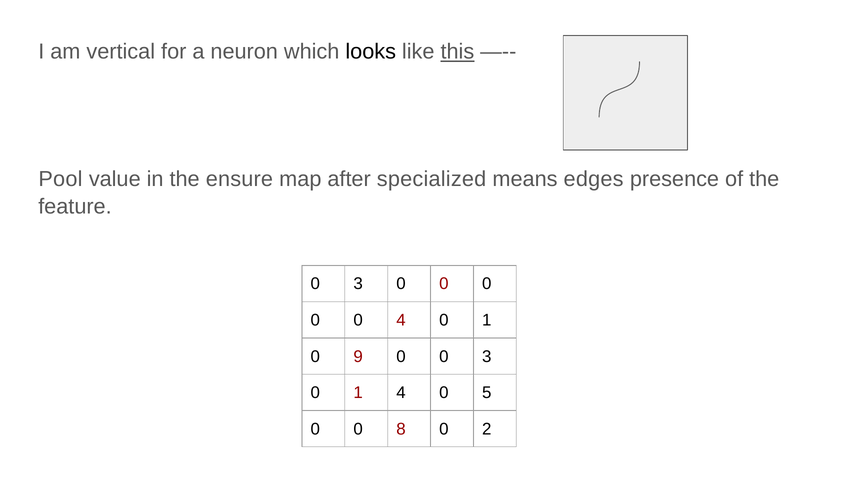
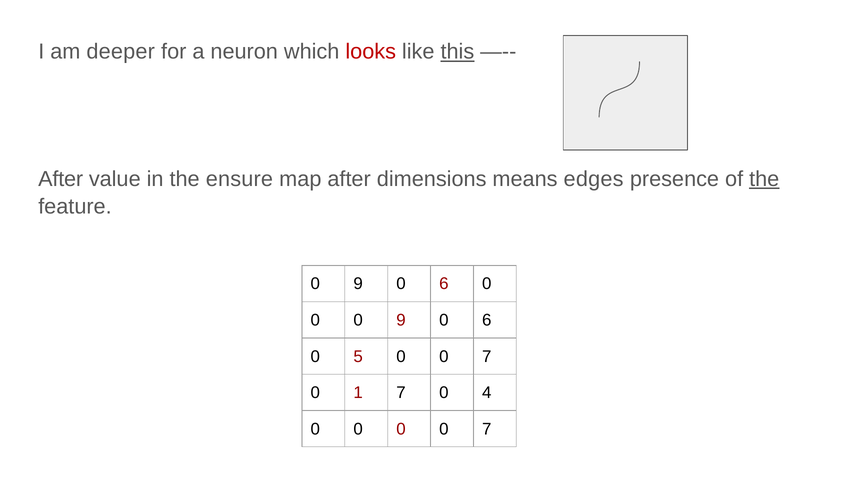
vertical: vertical -> deeper
looks colour: black -> red
Pool at (60, 179): Pool -> After
specialized: specialized -> dimensions
the at (764, 179) underline: none -> present
3 at (358, 284): 3 -> 9
0 at (444, 284): 0 -> 6
0 0 4: 4 -> 9
1 at (487, 320): 1 -> 6
9: 9 -> 5
3 at (487, 357): 3 -> 7
1 4: 4 -> 7
5: 5 -> 4
8 at (401, 429): 8 -> 0
2 at (487, 429): 2 -> 7
